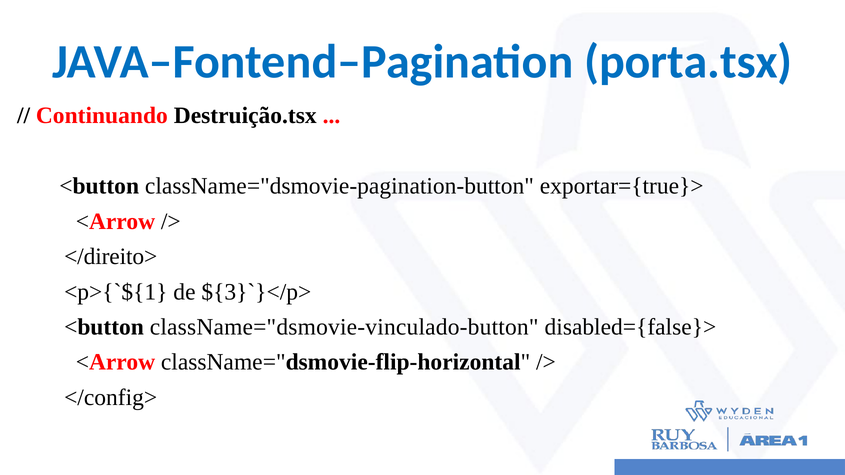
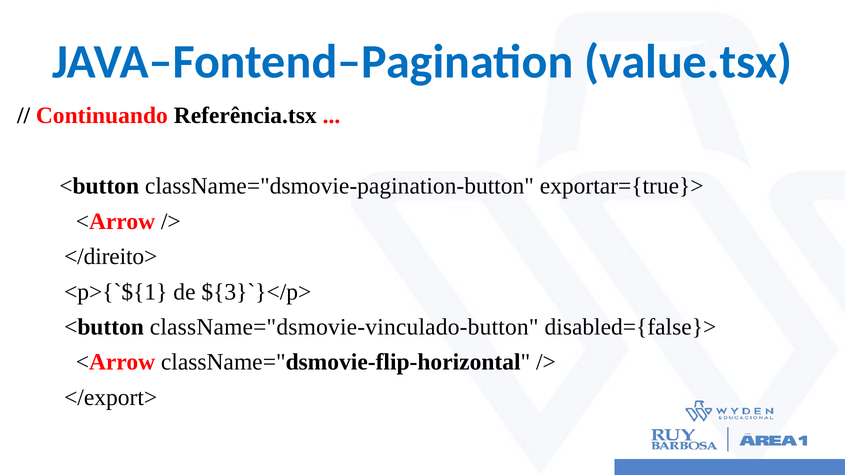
porta.tsx: porta.tsx -> value.tsx
Destruição.tsx: Destruição.tsx -> Referência.tsx
</config>: </config> -> </export>
